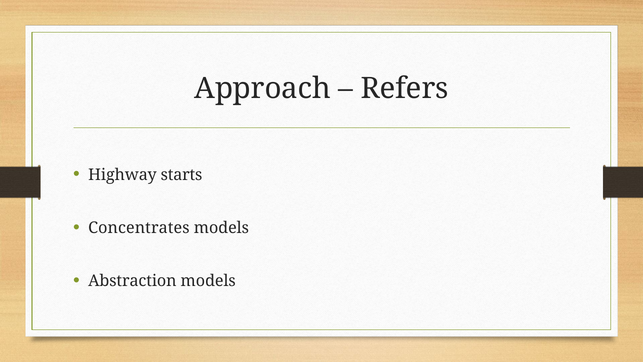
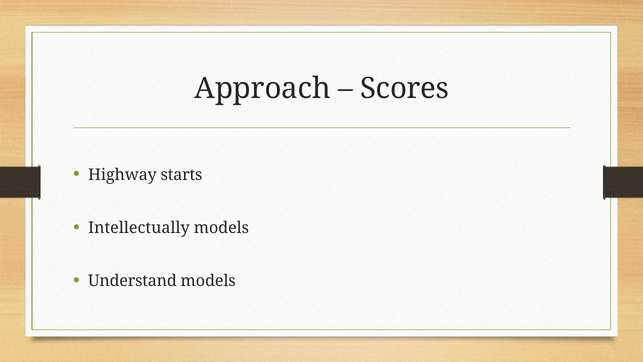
Refers: Refers -> Scores
Concentrates: Concentrates -> Intellectually
Abstraction: Abstraction -> Understand
